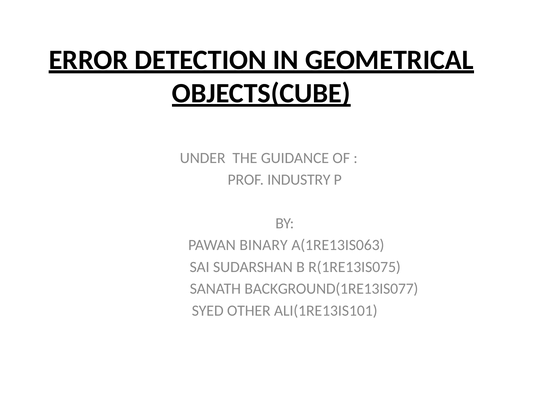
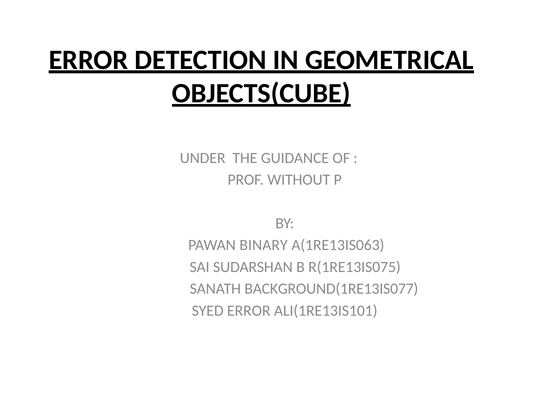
INDUSTRY: INDUSTRY -> WITHOUT
SYED OTHER: OTHER -> ERROR
